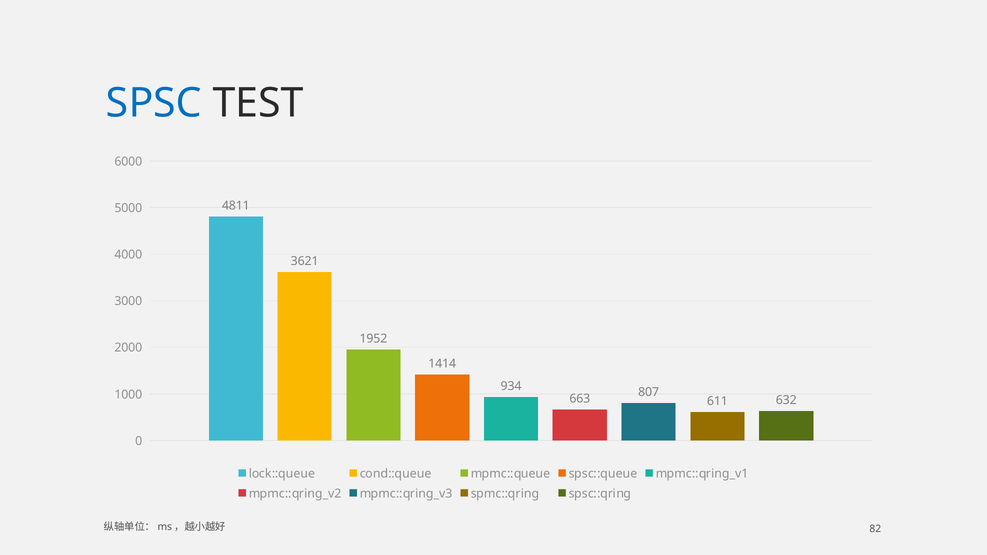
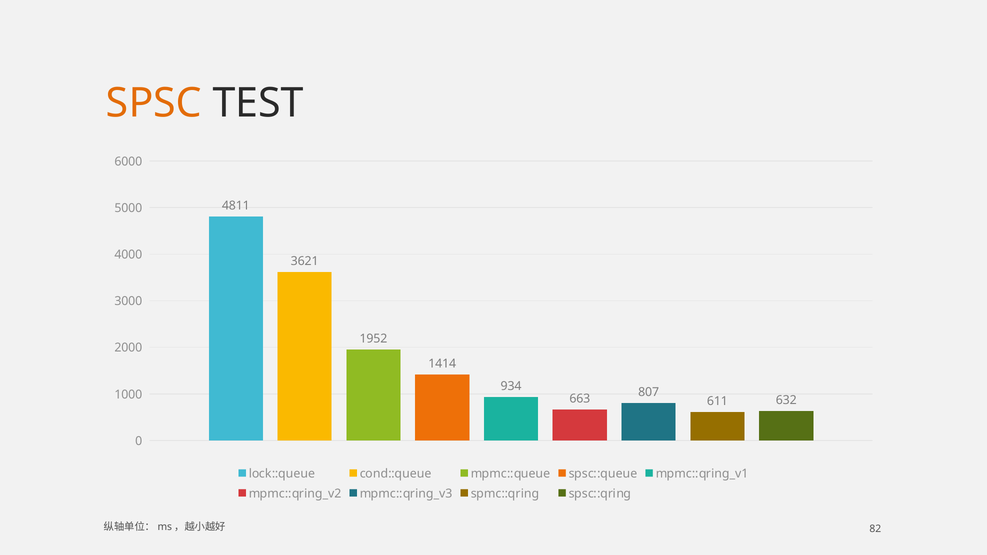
SPSC colour: blue -> orange
